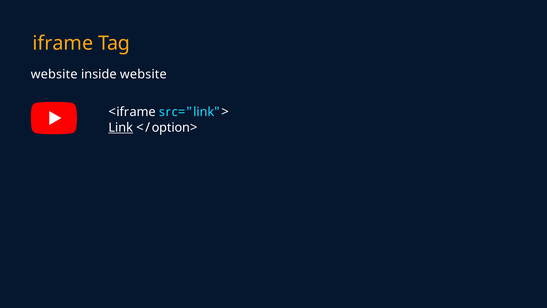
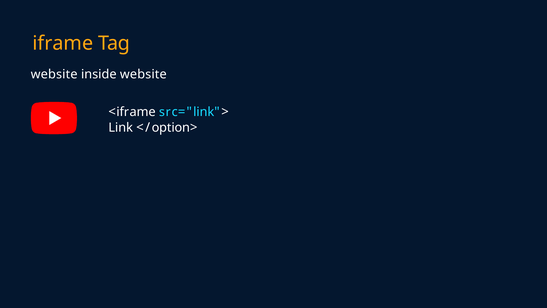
Link underline: present -> none
